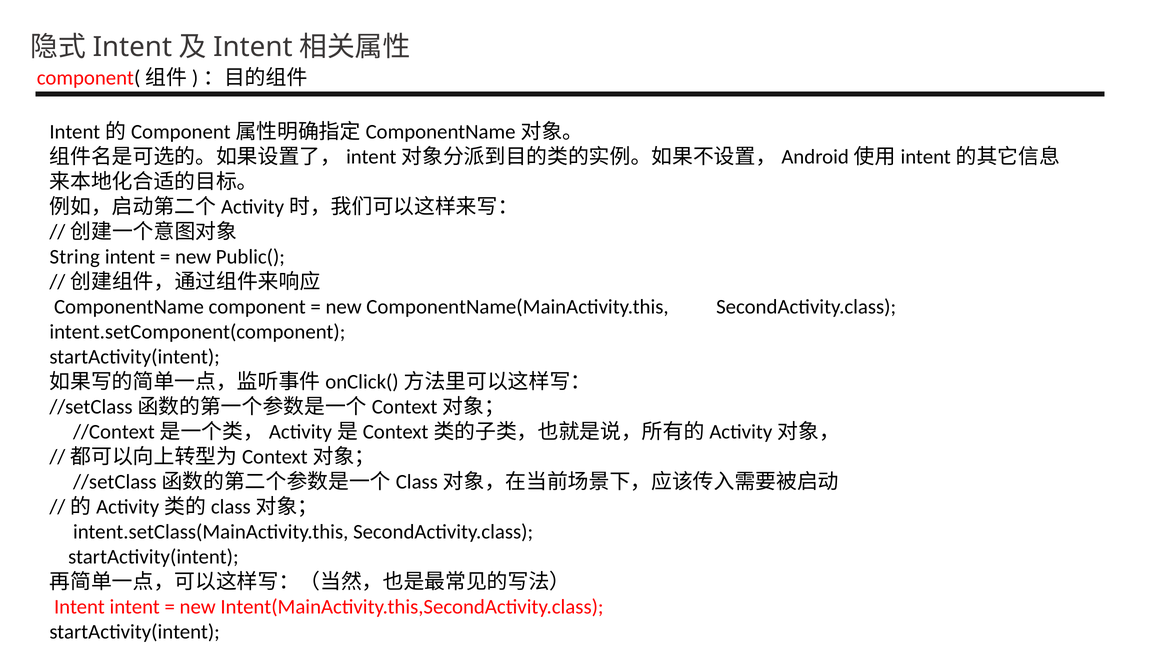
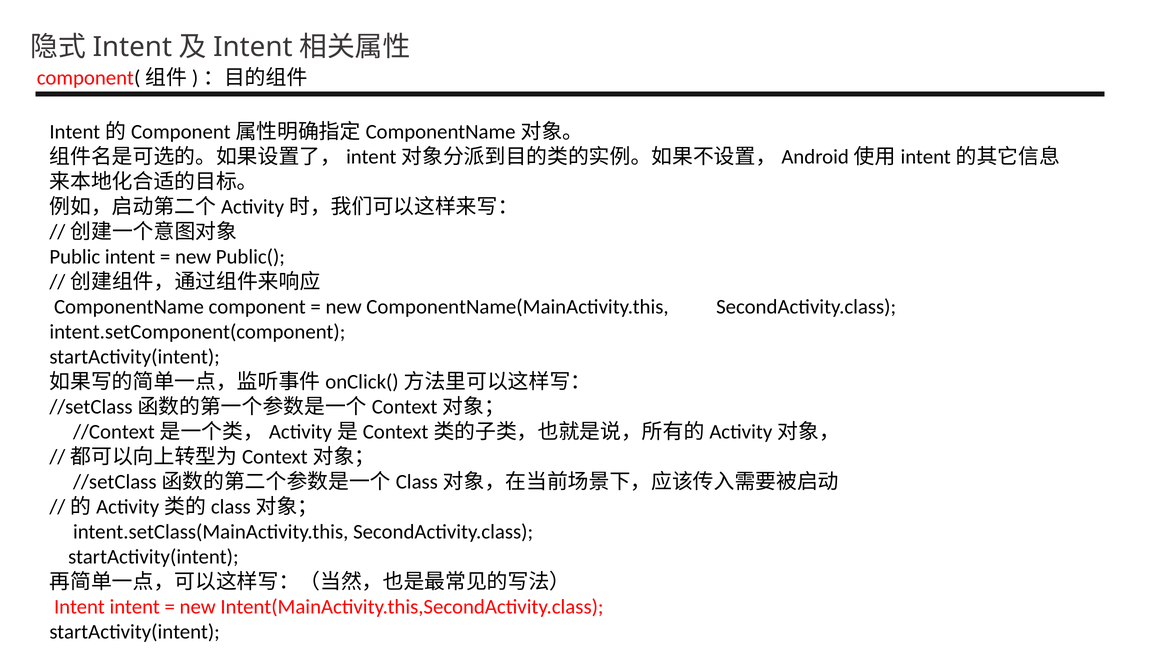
String: String -> Public
